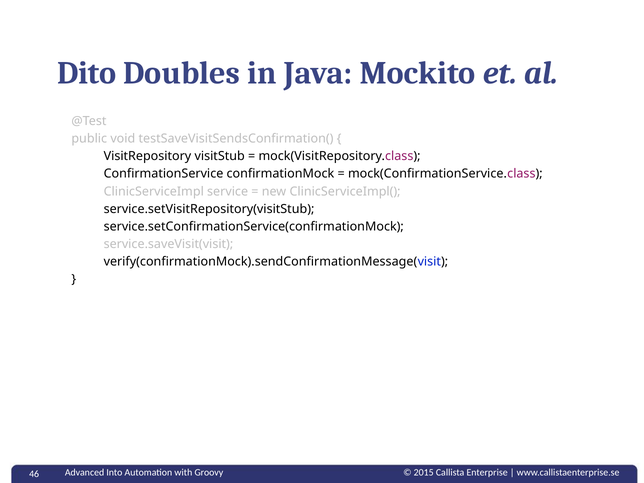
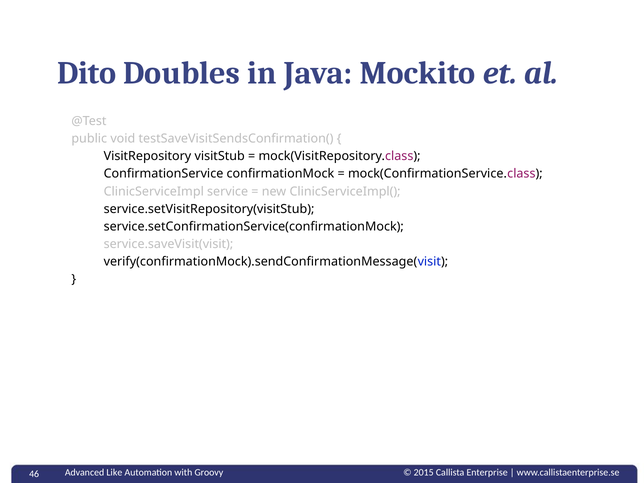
Into: Into -> Like
